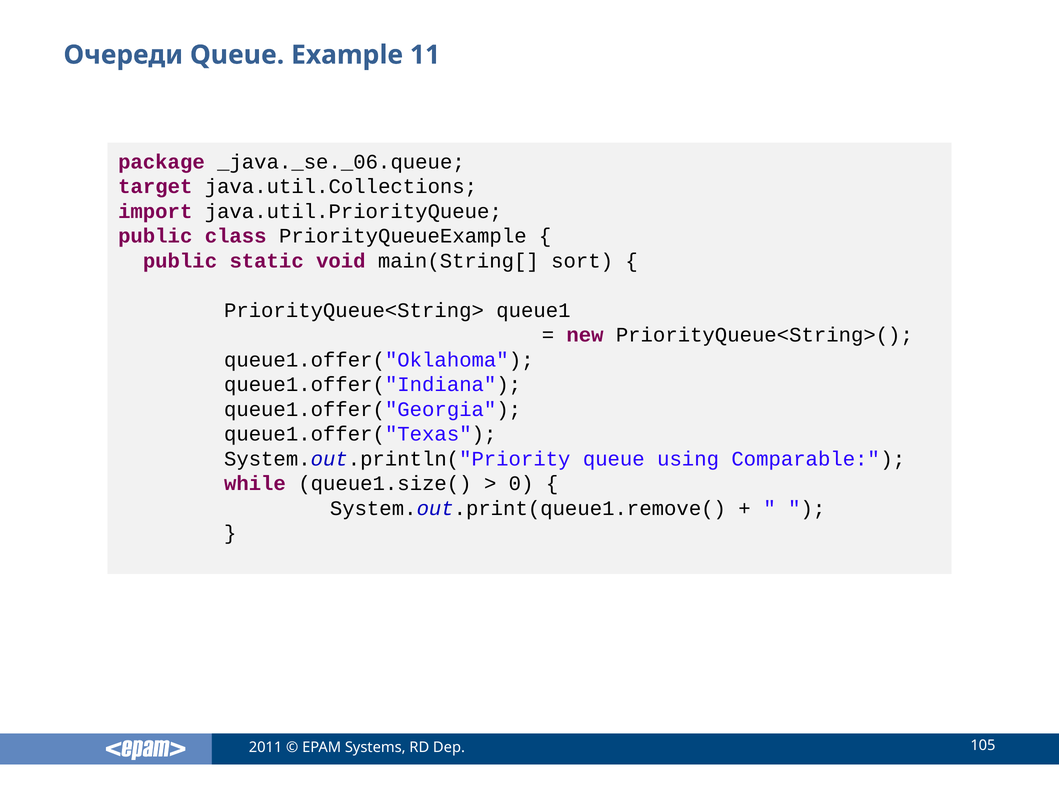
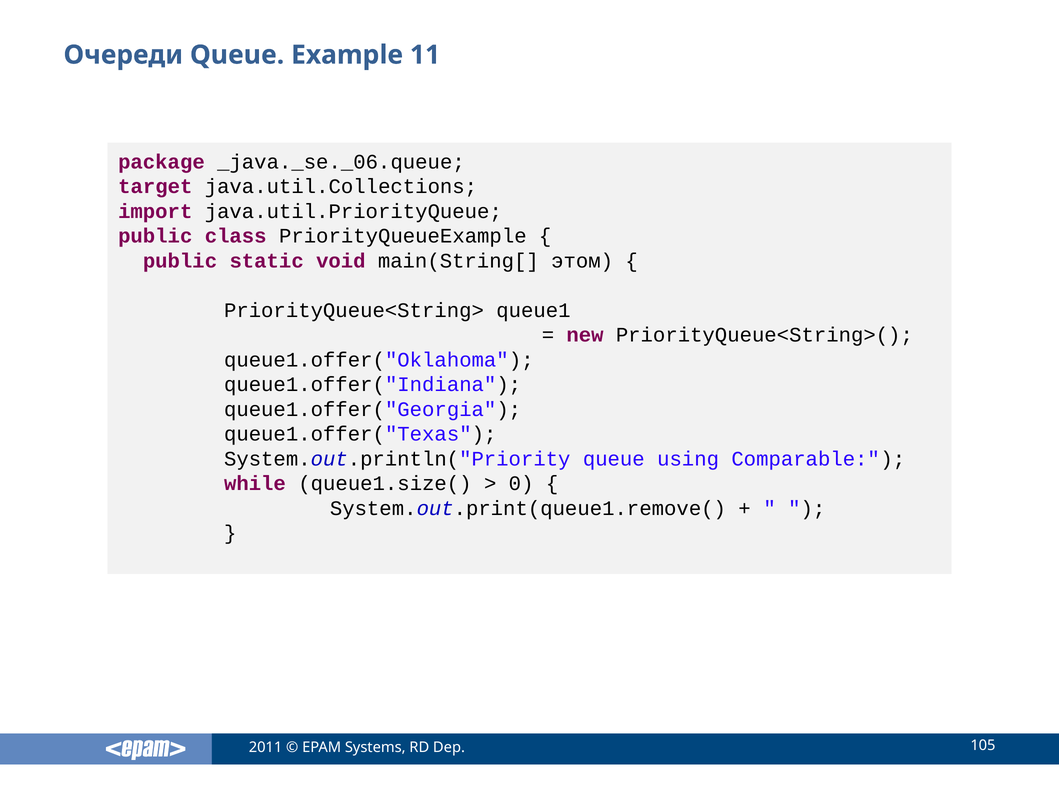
sort: sort -> этом
